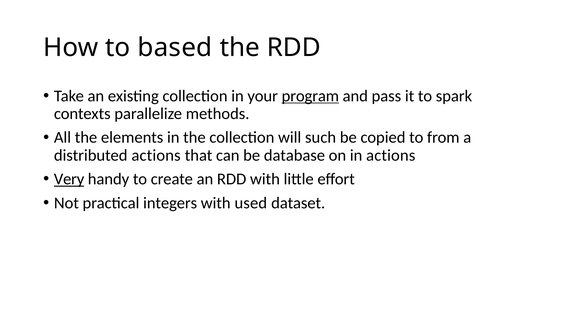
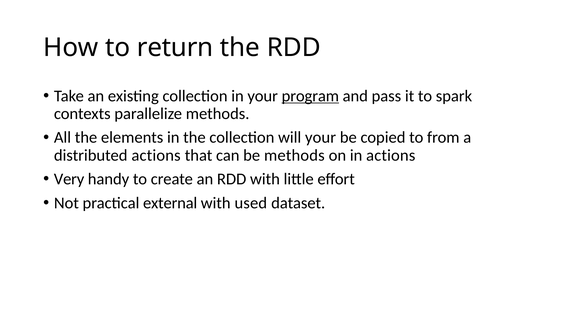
based: based -> return
will such: such -> your
be database: database -> methods
Very underline: present -> none
integers: integers -> external
